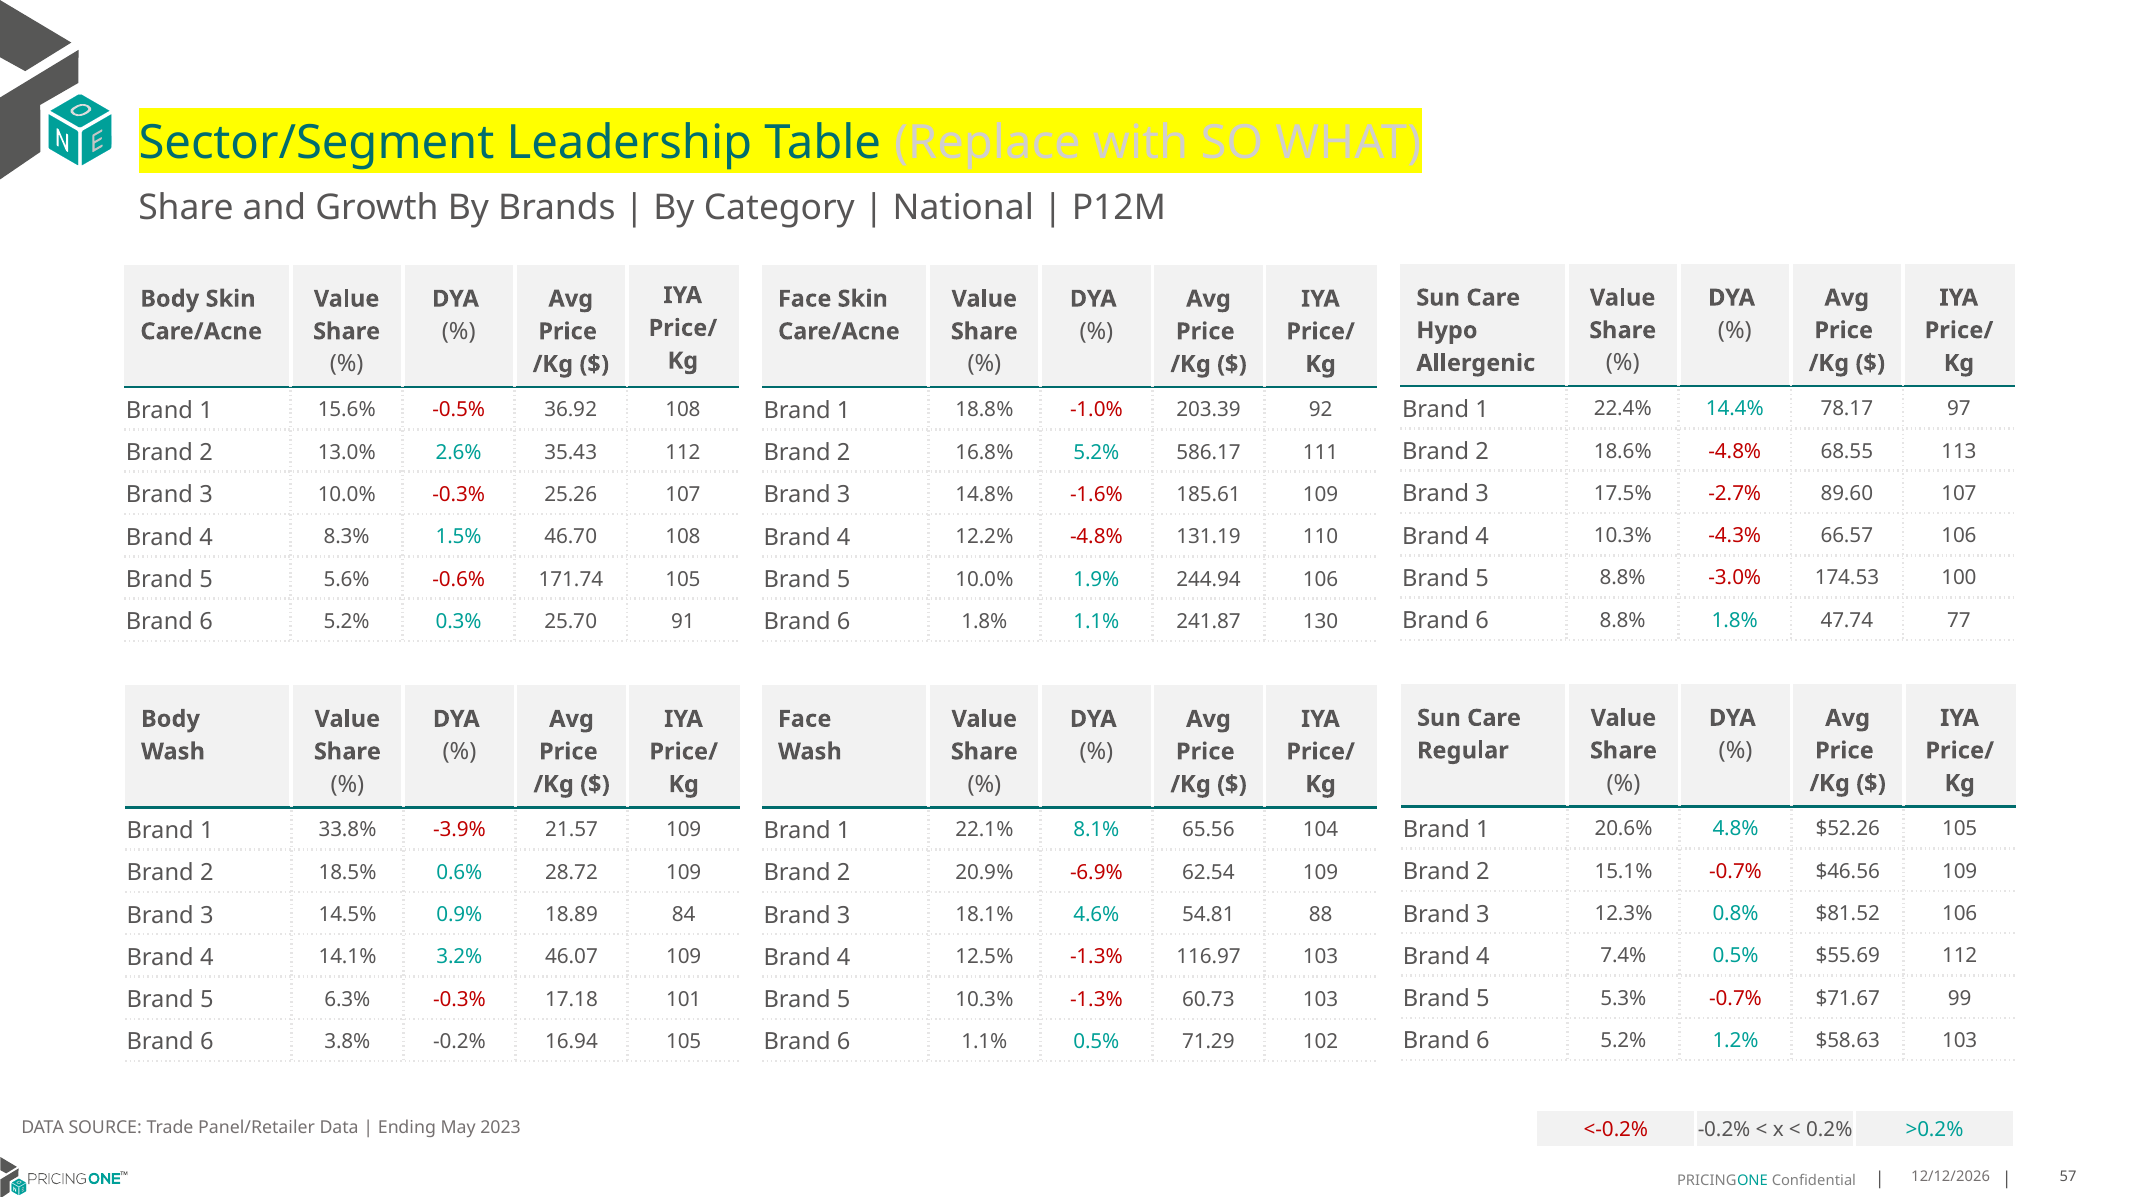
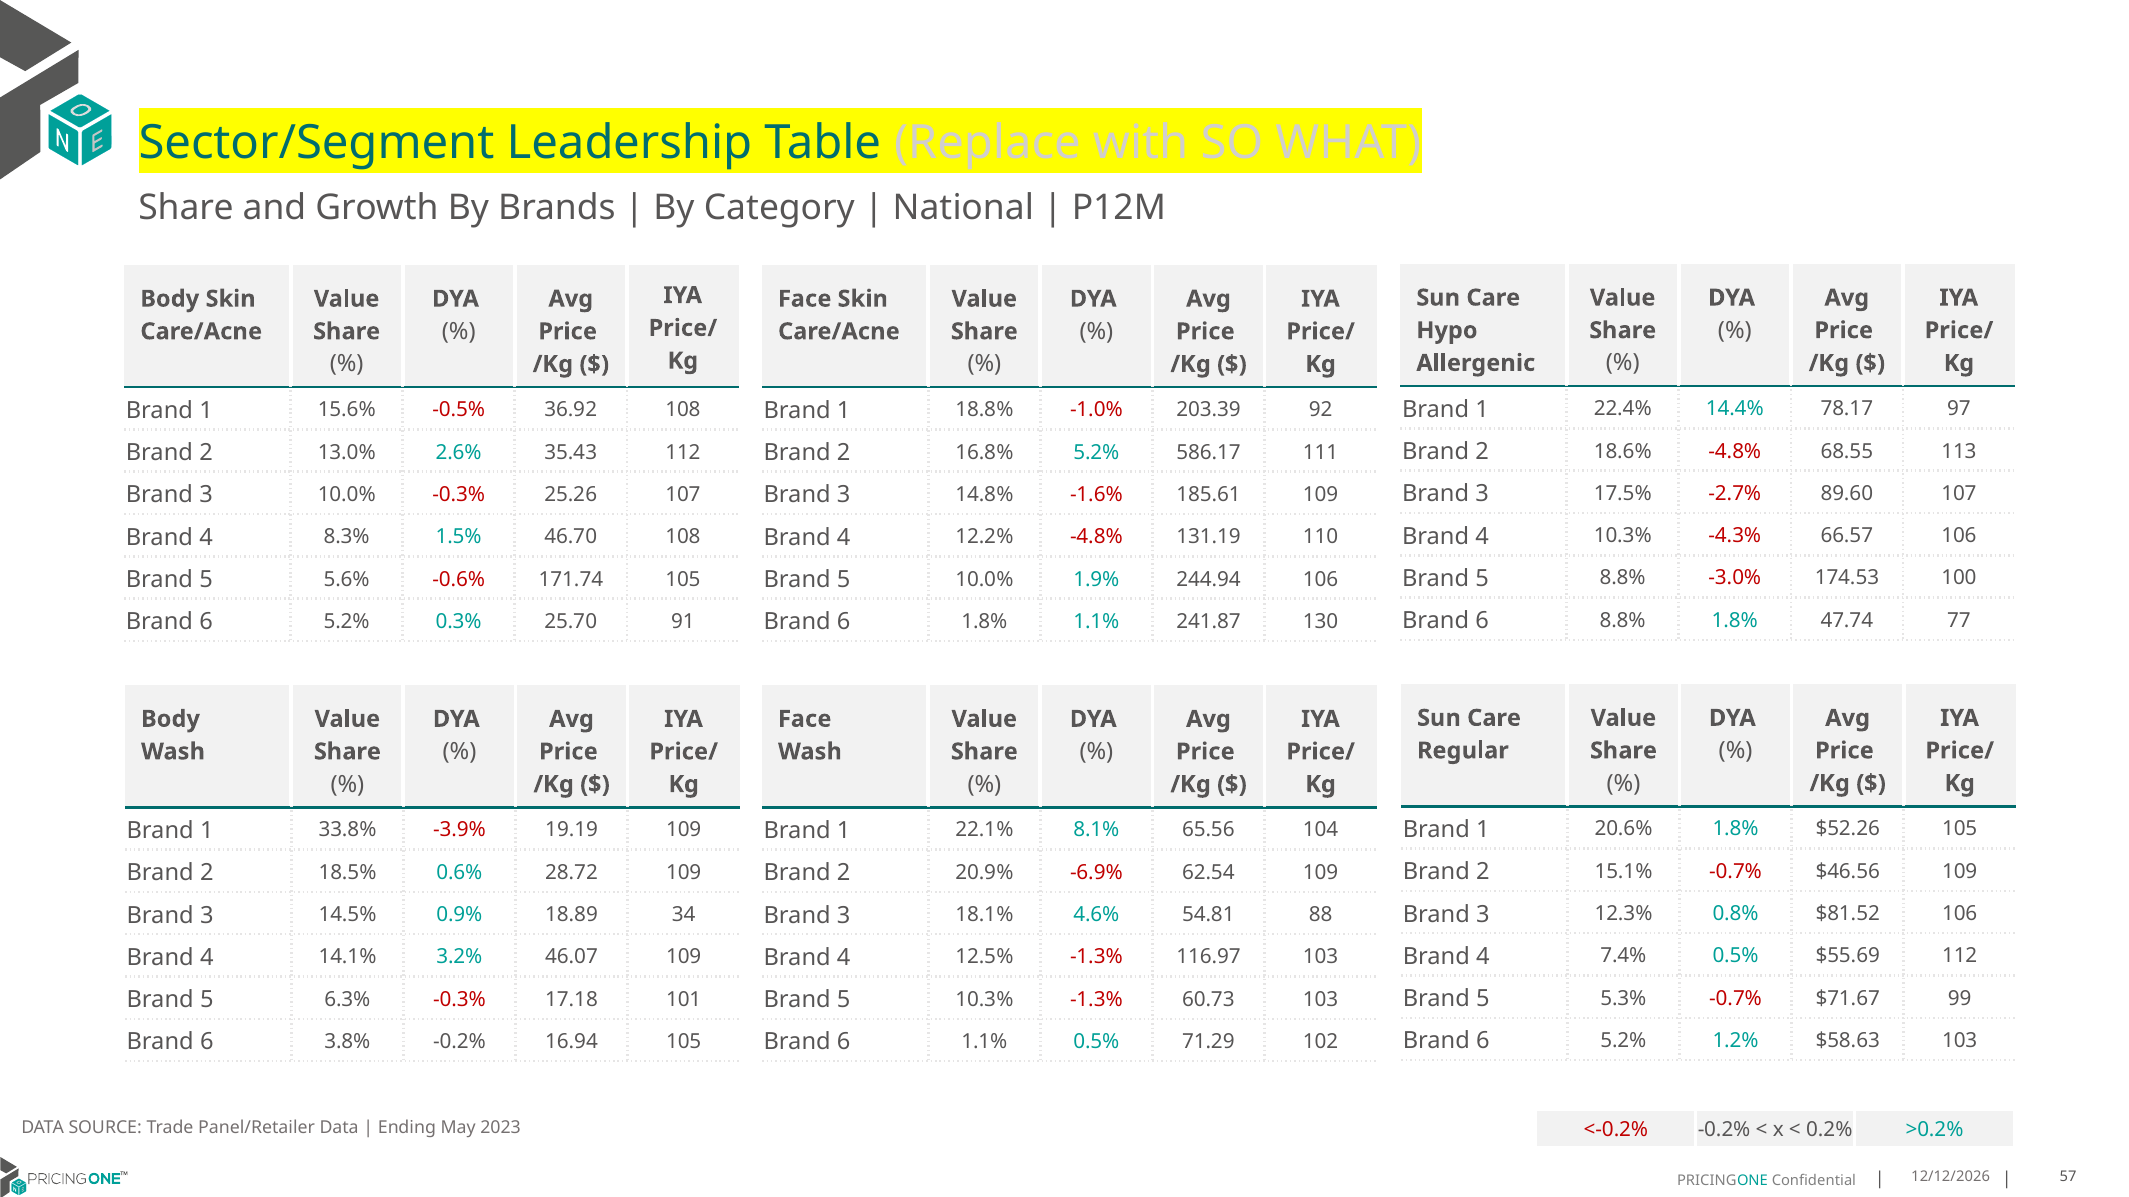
20.6% 4.8%: 4.8% -> 1.8%
21.57: 21.57 -> 19.19
84: 84 -> 34
